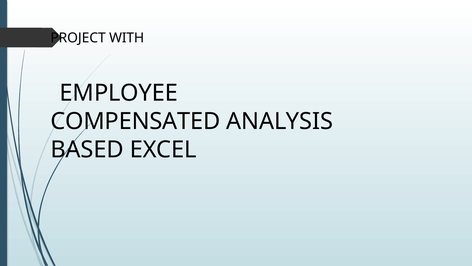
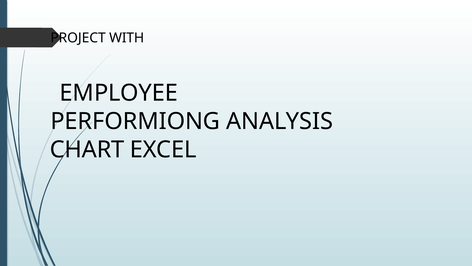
COMPENSATED: COMPENSATED -> PERFORMIONG
BASED: BASED -> CHART
